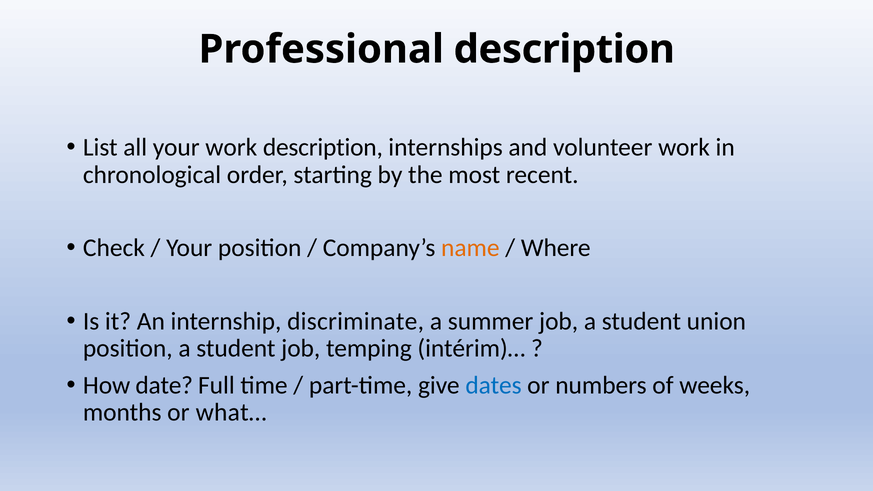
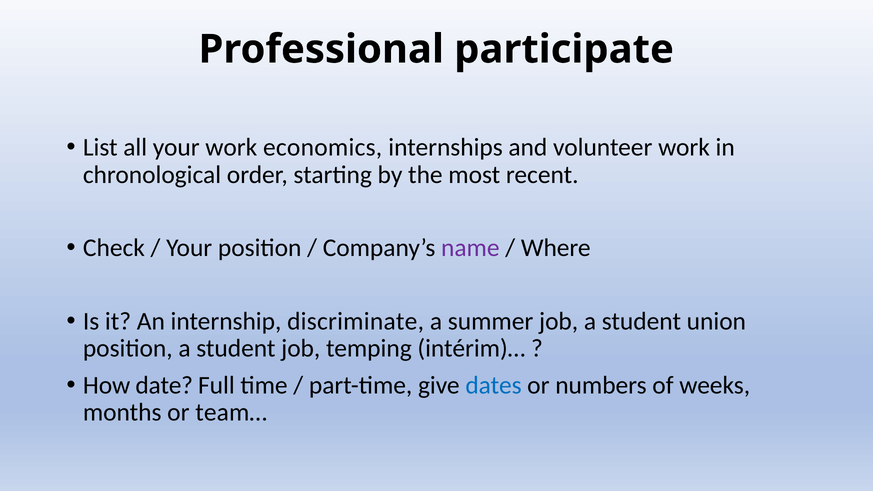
Professional description: description -> participate
work description: description -> economics
name colour: orange -> purple
what…: what… -> team…
